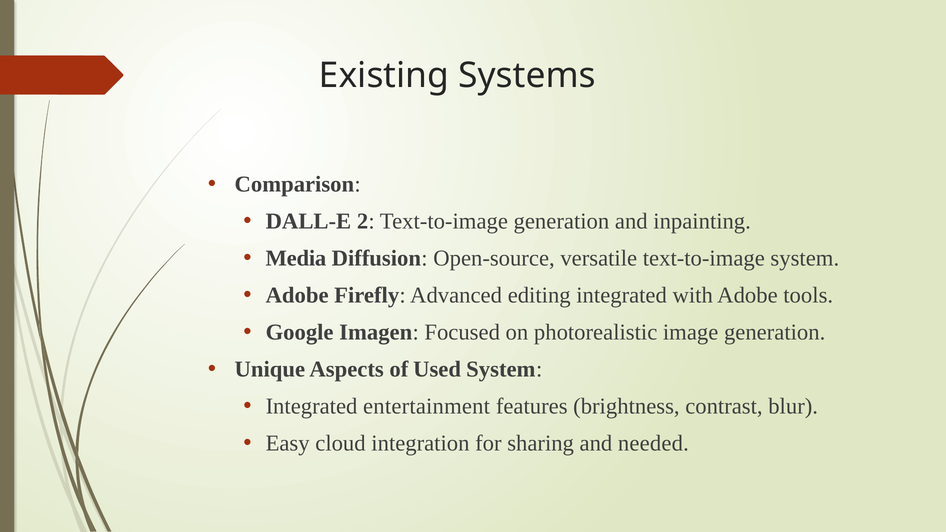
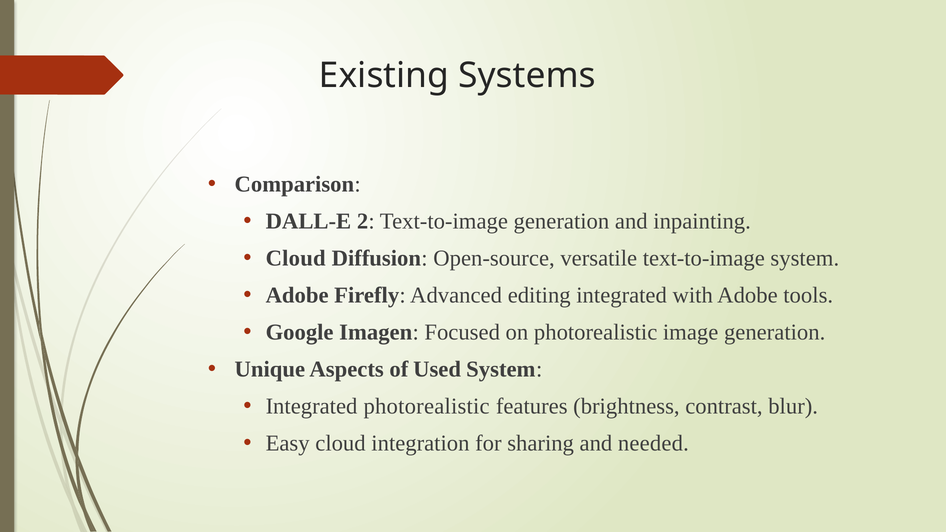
Media at (296, 258): Media -> Cloud
Integrated entertainment: entertainment -> photorealistic
